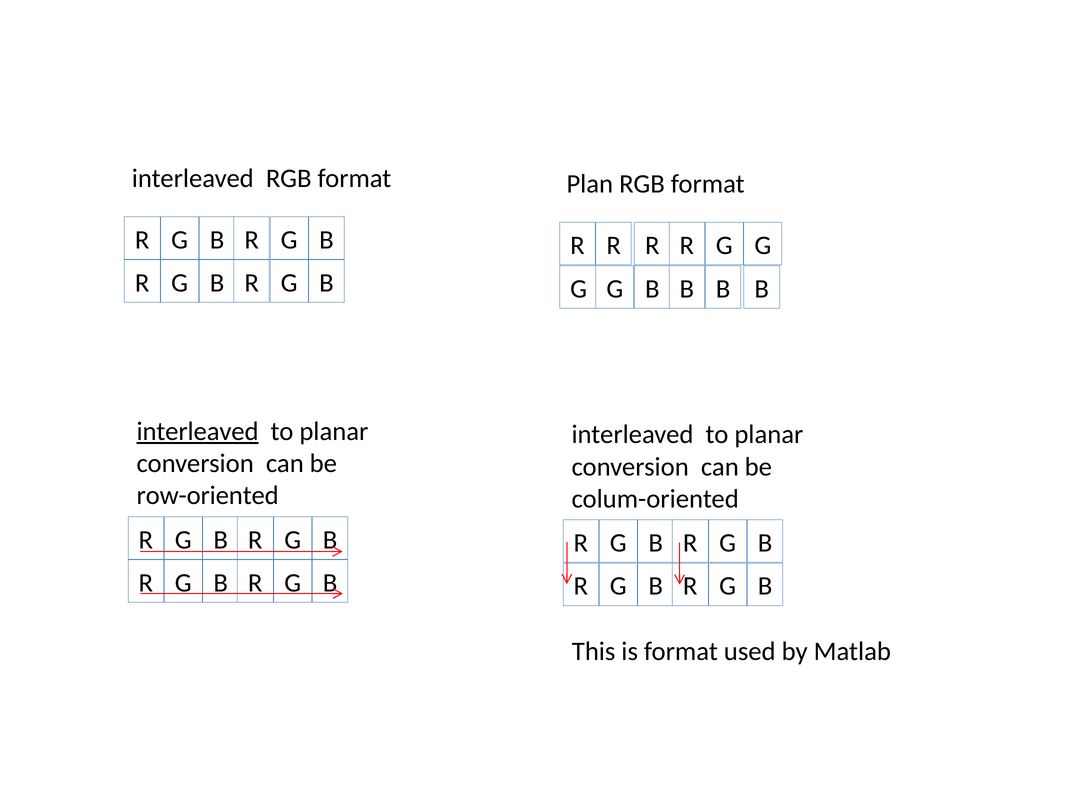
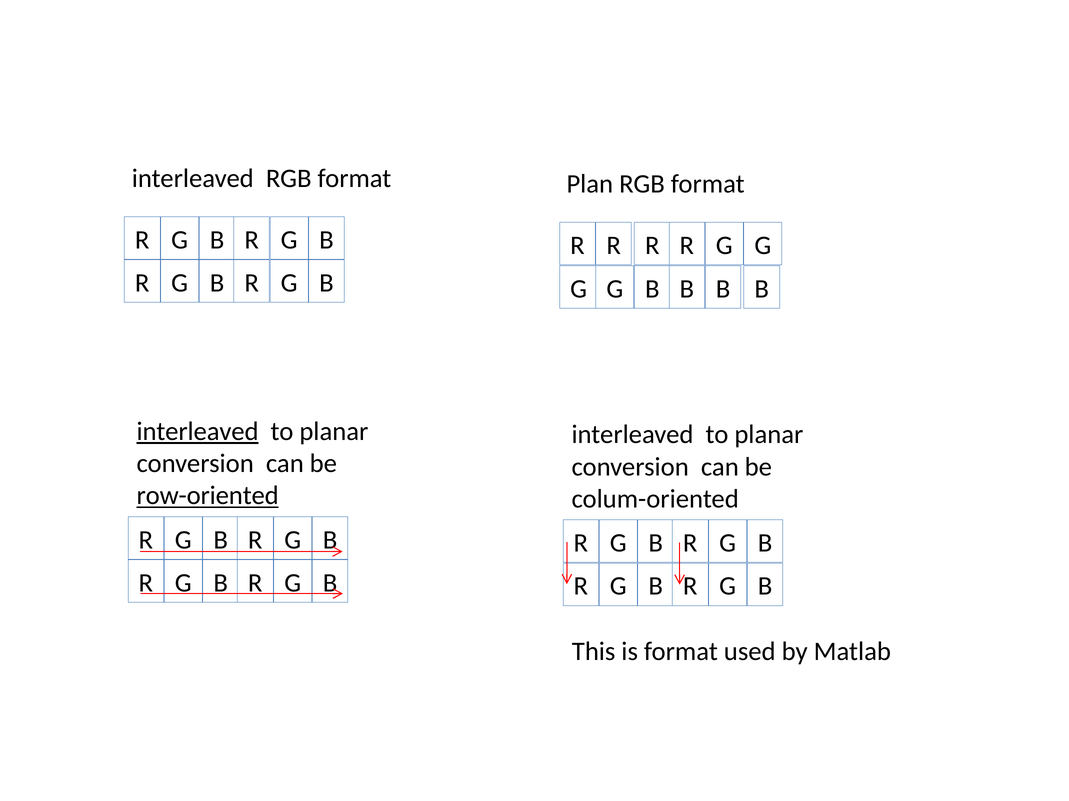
row-oriented underline: none -> present
